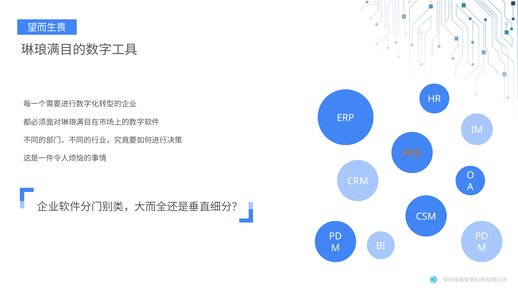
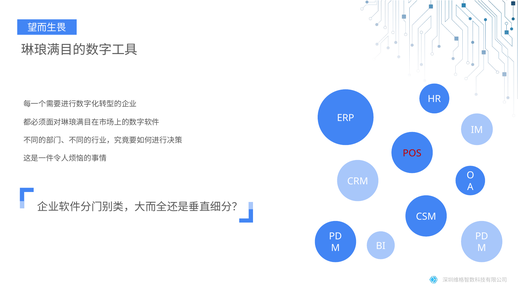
POS colour: orange -> red
